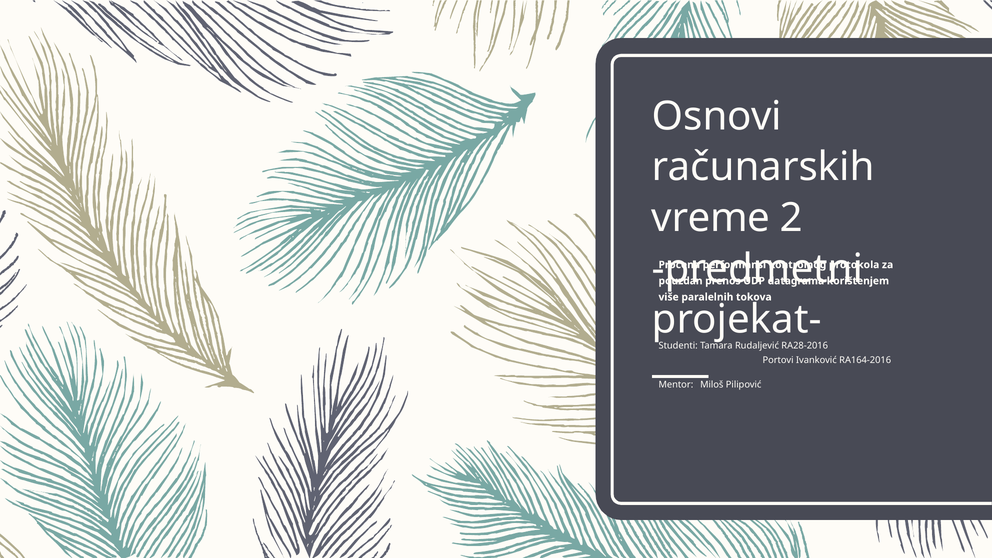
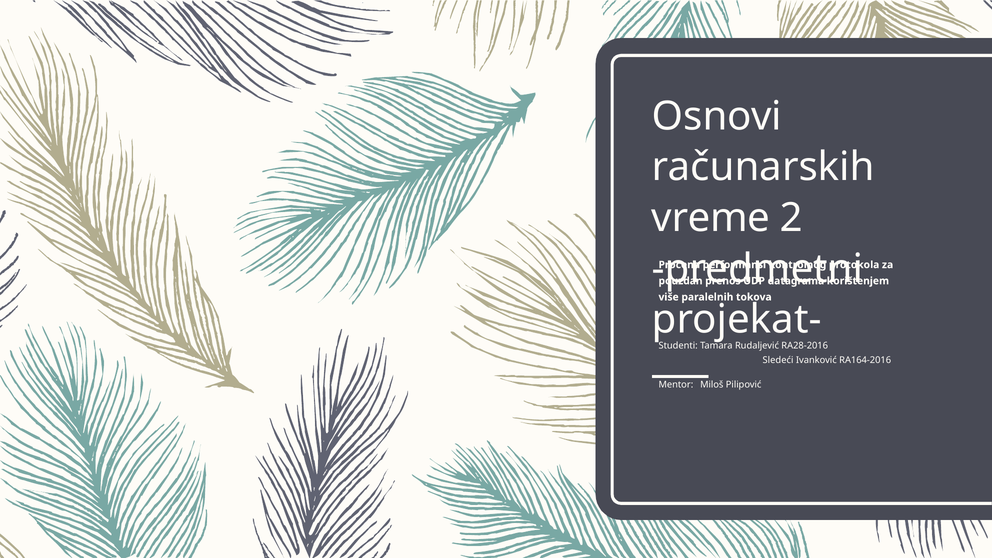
Portovi: Portovi -> Sledeći
